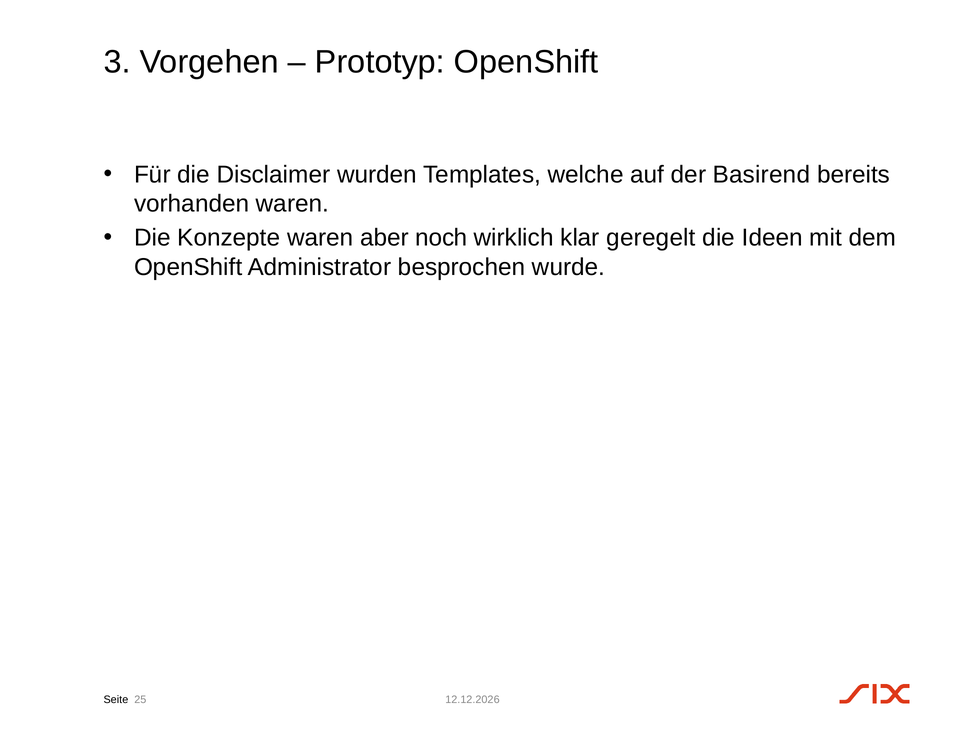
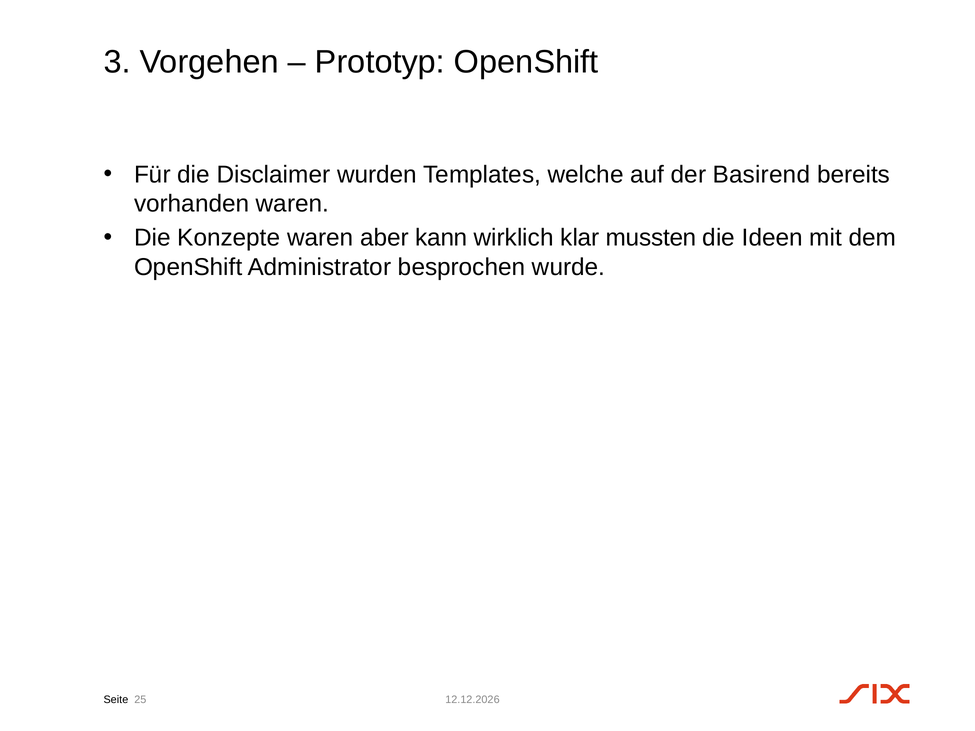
noch: noch -> kann
geregelt: geregelt -> mussten
